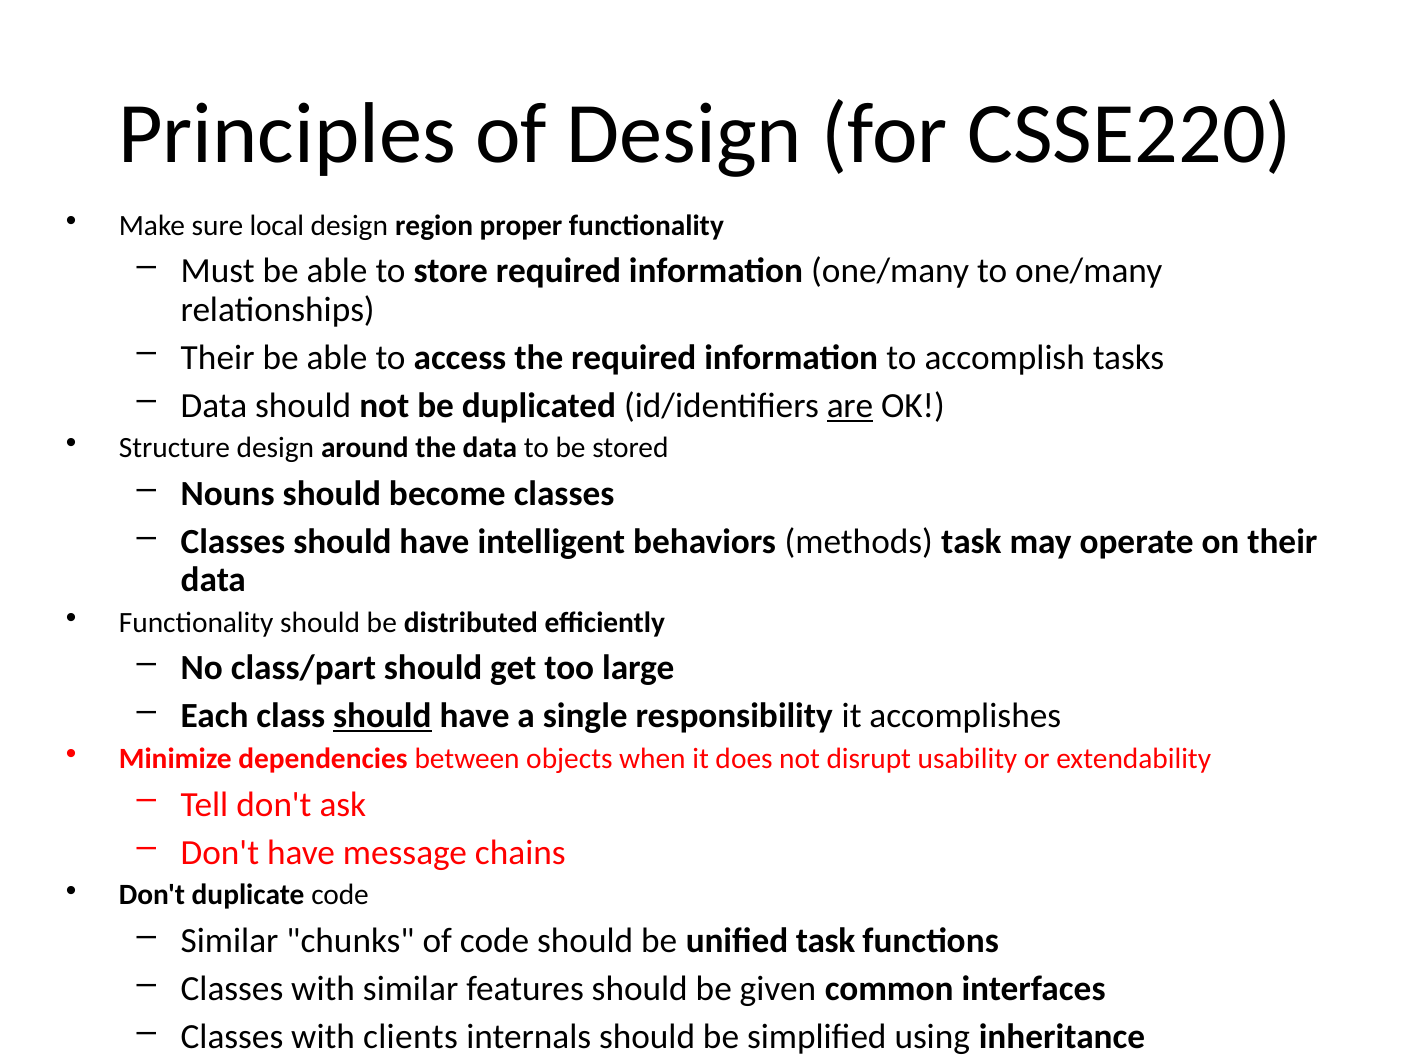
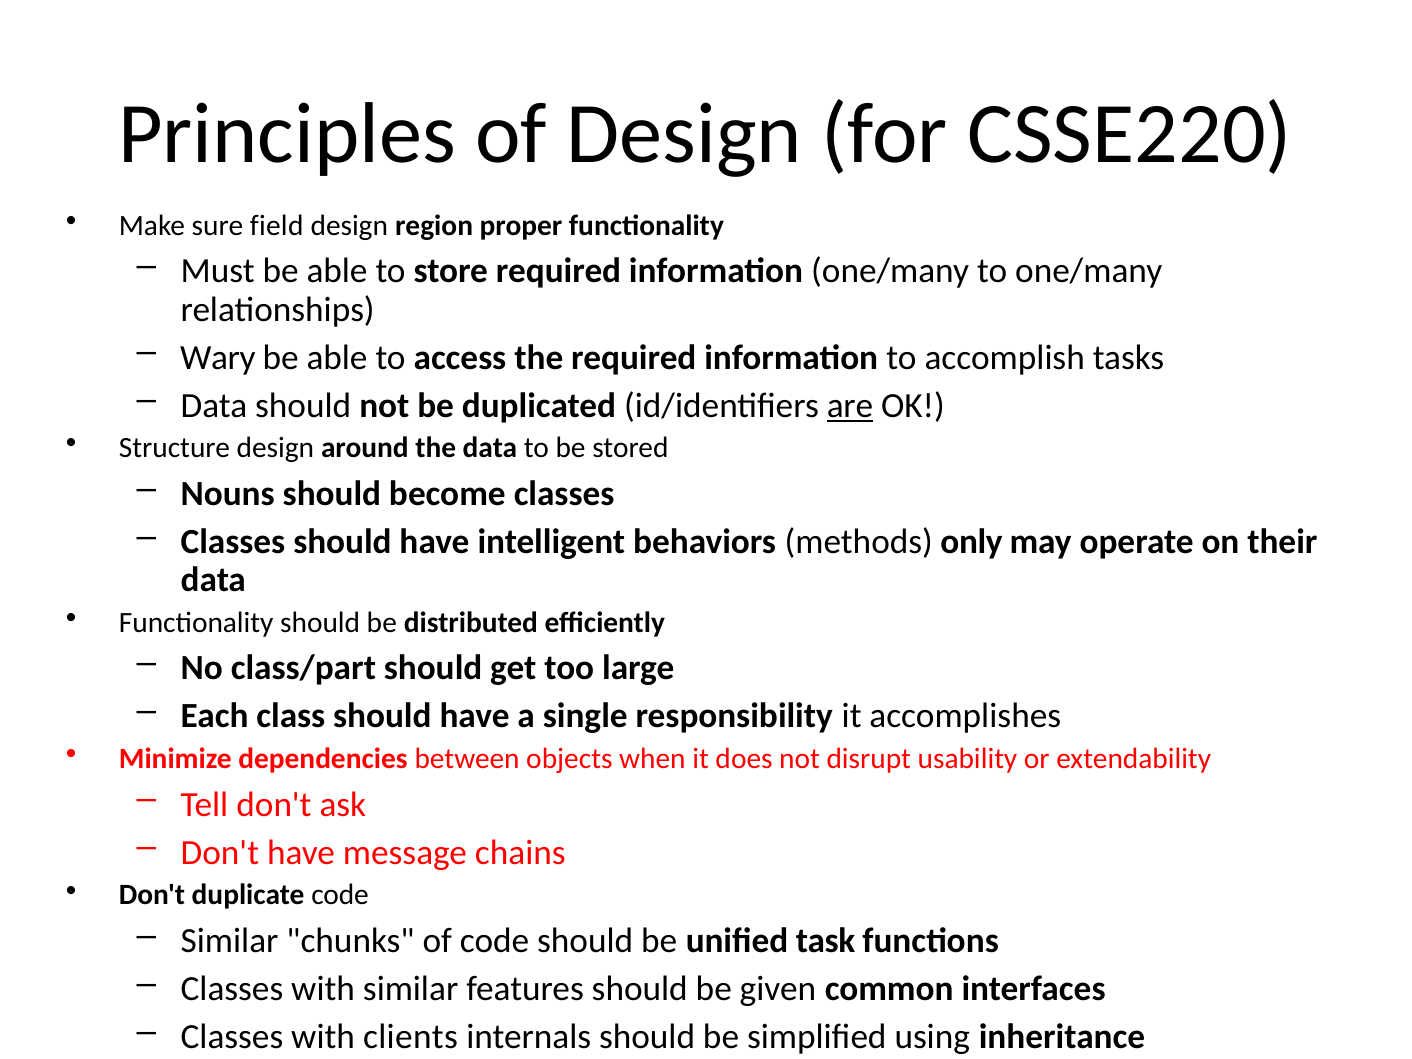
local: local -> field
Their at (218, 357): Their -> Wary
methods task: task -> only
should at (382, 716) underline: present -> none
